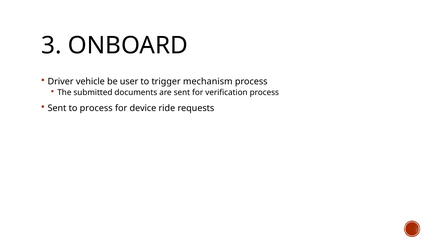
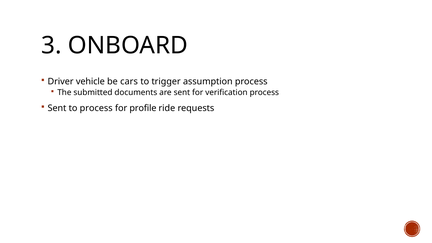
user: user -> cars
mechanism: mechanism -> assumption
device: device -> profile
